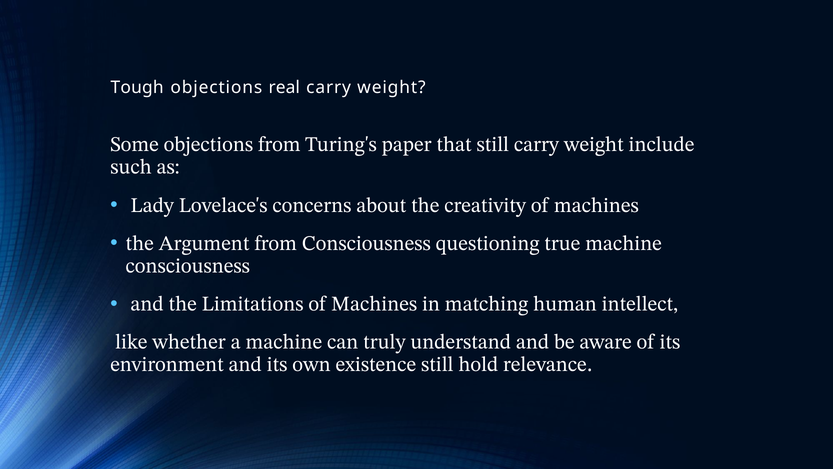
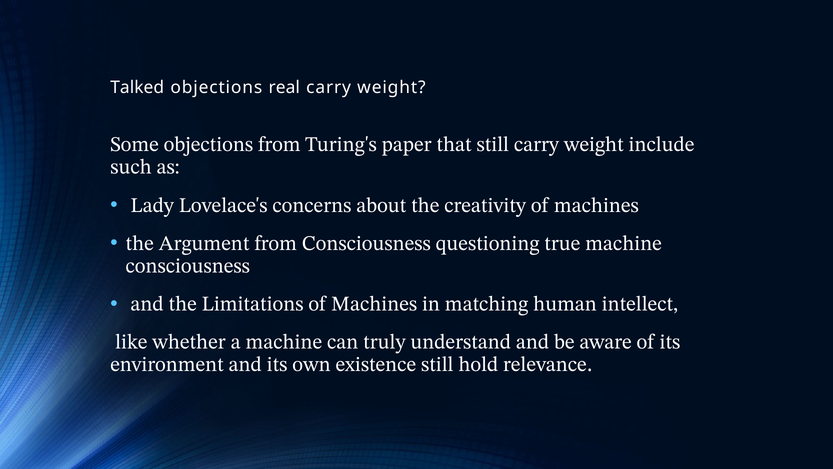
Tough: Tough -> Talked
